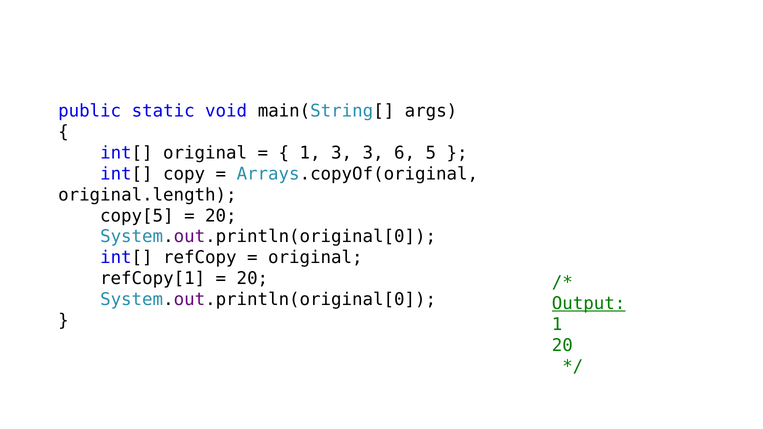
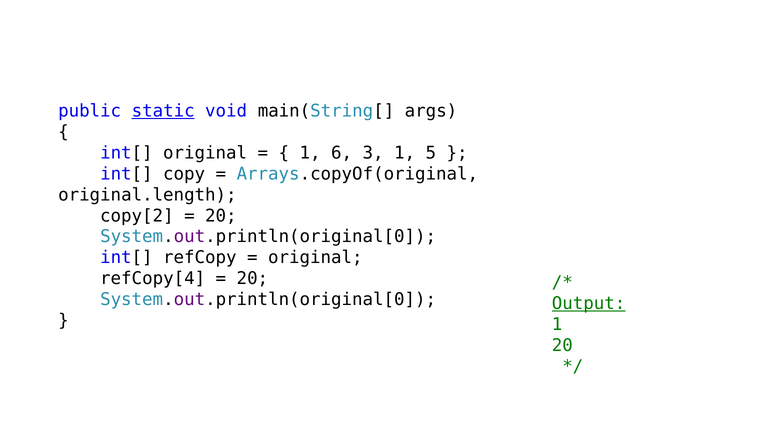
static underline: none -> present
1 3: 3 -> 6
3 6: 6 -> 1
copy[5: copy[5 -> copy[2
refCopy[1: refCopy[1 -> refCopy[4
